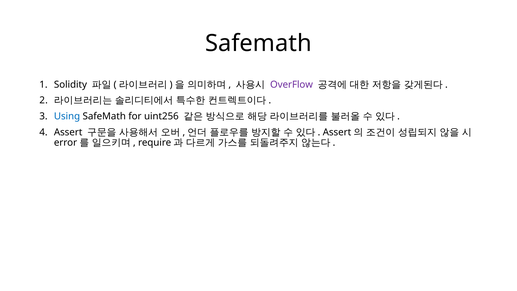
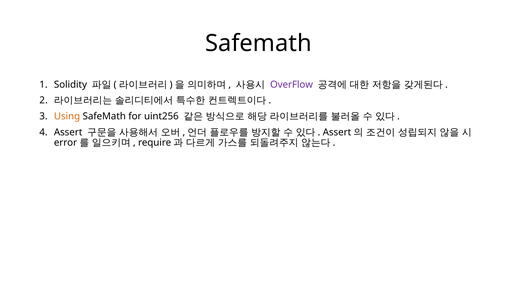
Using colour: blue -> orange
